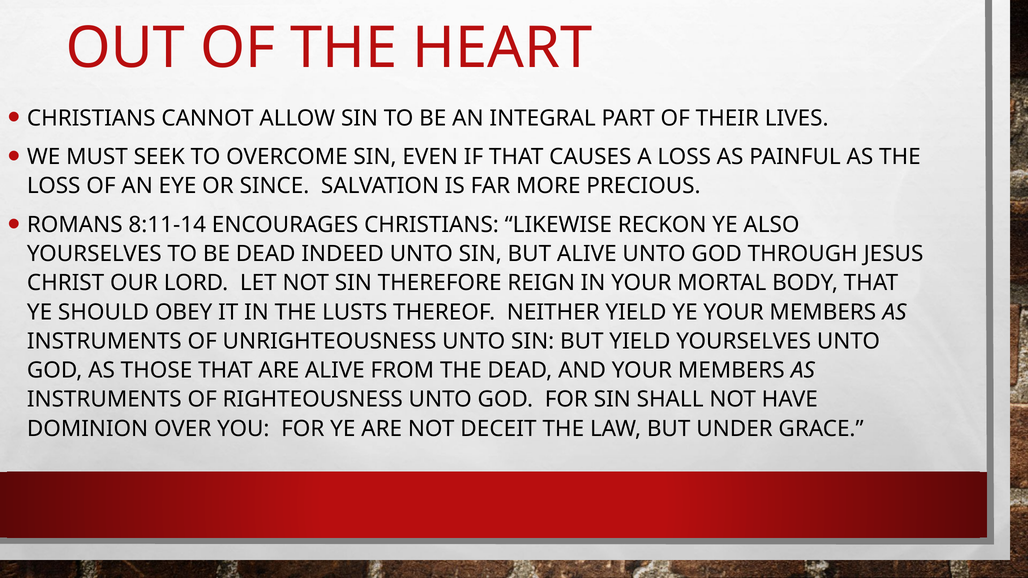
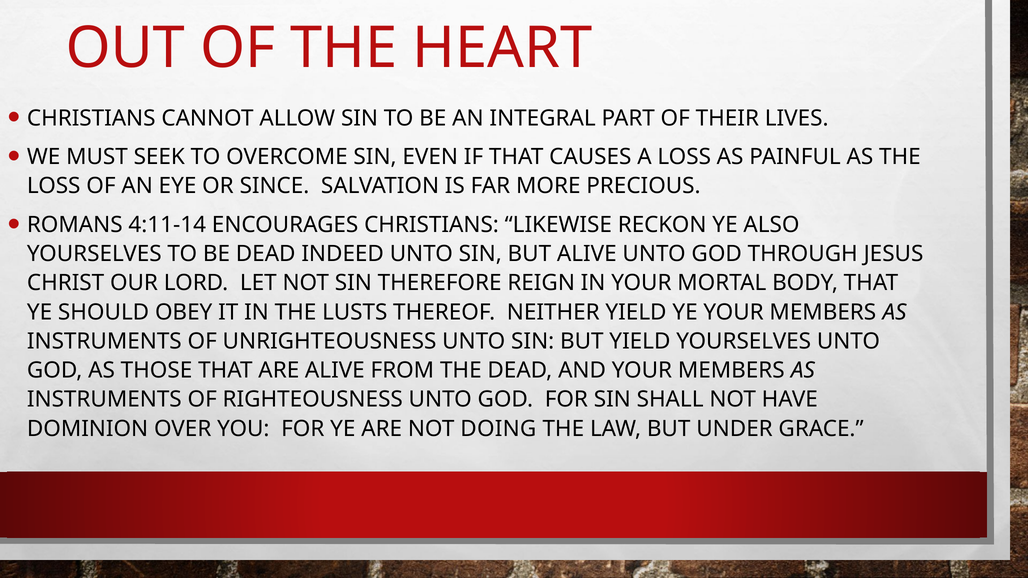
8:11-14: 8:11-14 -> 4:11-14
DECEIT: DECEIT -> DOING
